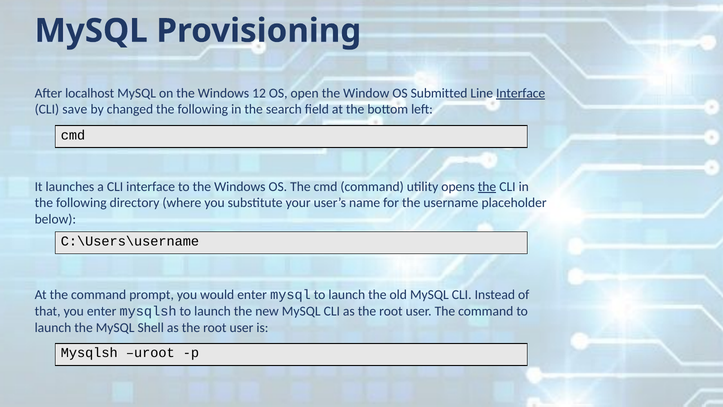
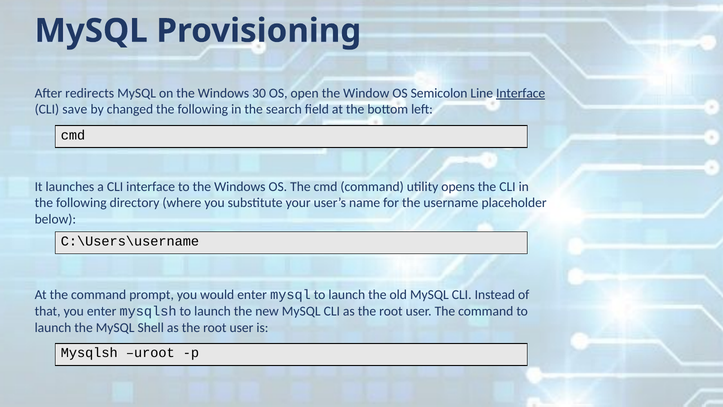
localhost: localhost -> redirects
12: 12 -> 30
Submitted: Submitted -> Semicolon
the at (487, 187) underline: present -> none
